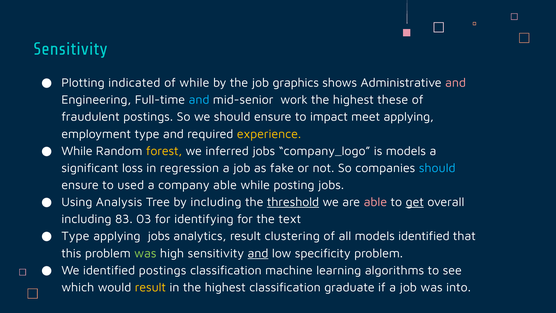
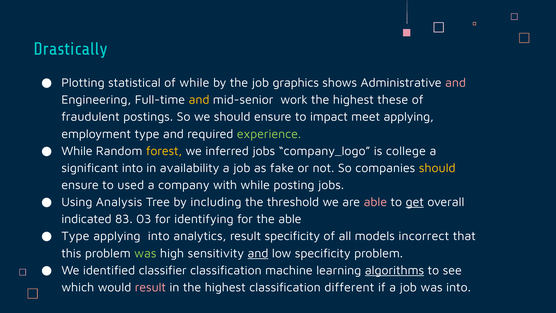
Sensitivity at (71, 49): Sensitivity -> Drastically
indicated: indicated -> statistical
and at (199, 100) colour: light blue -> yellow
experience colour: yellow -> light green
is models: models -> college
significant loss: loss -> into
regression: regression -> availability
should at (437, 168) colour: light blue -> yellow
company able: able -> with
threshold underline: present -> none
including at (86, 219): including -> indicated
the text: text -> able
applying jobs: jobs -> into
result clustering: clustering -> specificity
models identified: identified -> incorrect
identified postings: postings -> classifier
algorithms underline: none -> present
result at (150, 287) colour: yellow -> pink
graduate: graduate -> different
